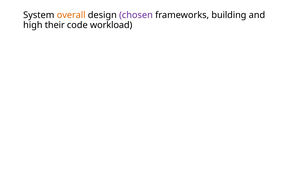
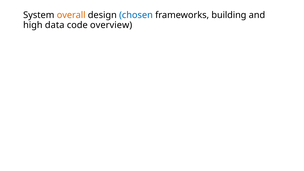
chosen colour: purple -> blue
their: their -> data
workload: workload -> overview
